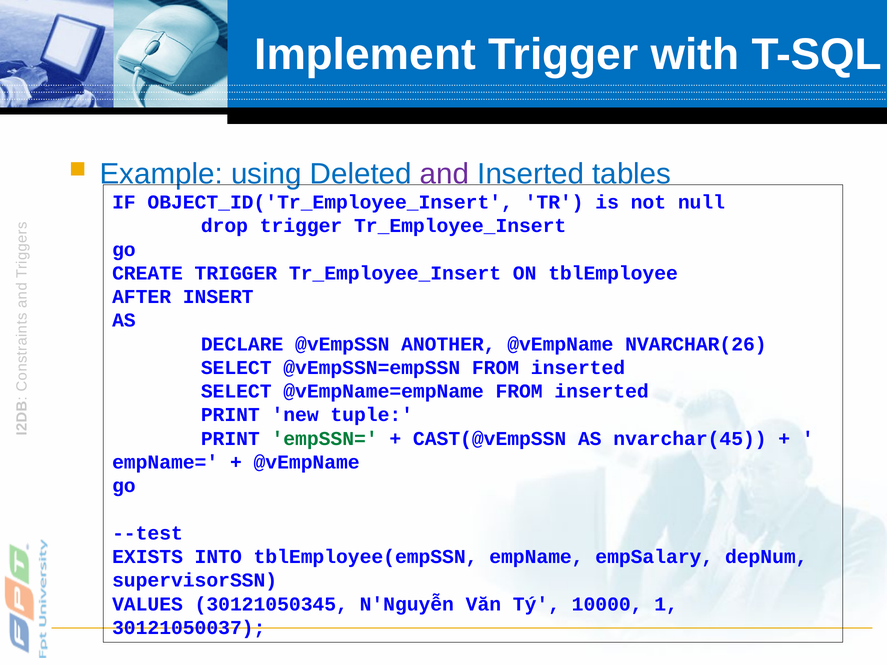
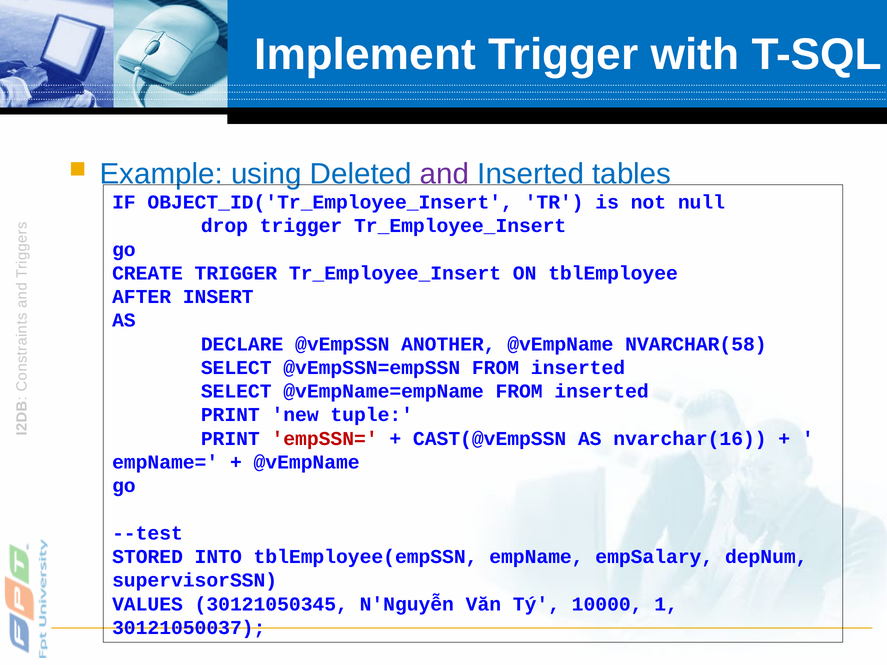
NVARCHAR(26: NVARCHAR(26 -> NVARCHAR(58
empSSN= colour: green -> red
nvarchar(45: nvarchar(45 -> nvarchar(16
EXISTS: EXISTS -> STORED
